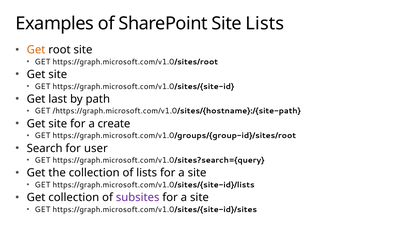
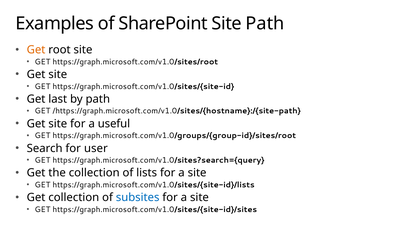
Site Lists: Lists -> Path
create: create -> useful
subsites colour: purple -> blue
